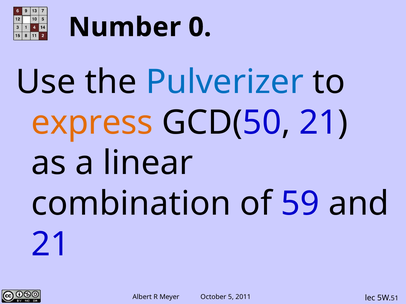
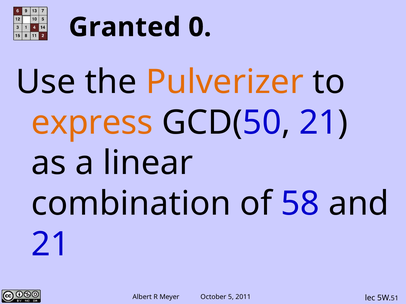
Number: Number -> Granted
Pulverizer colour: blue -> orange
59: 59 -> 58
